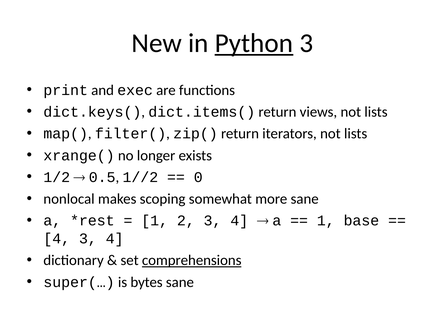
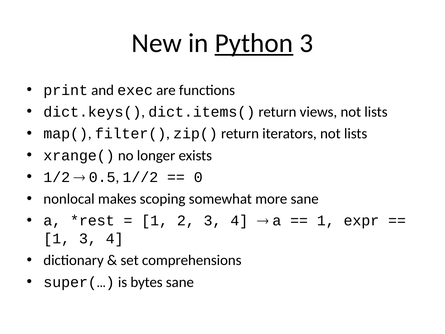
base: base -> expr
4 at (57, 238): 4 -> 1
comprehensions underline: present -> none
